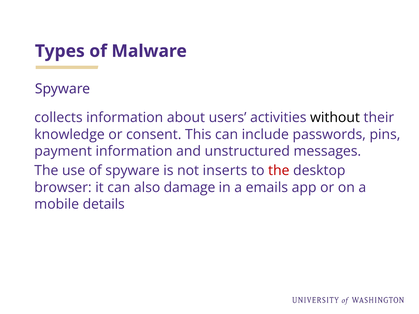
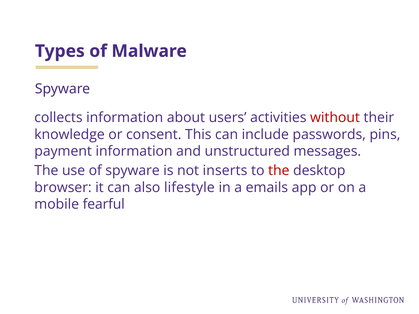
without colour: black -> red
damage: damage -> lifestyle
details: details -> fearful
